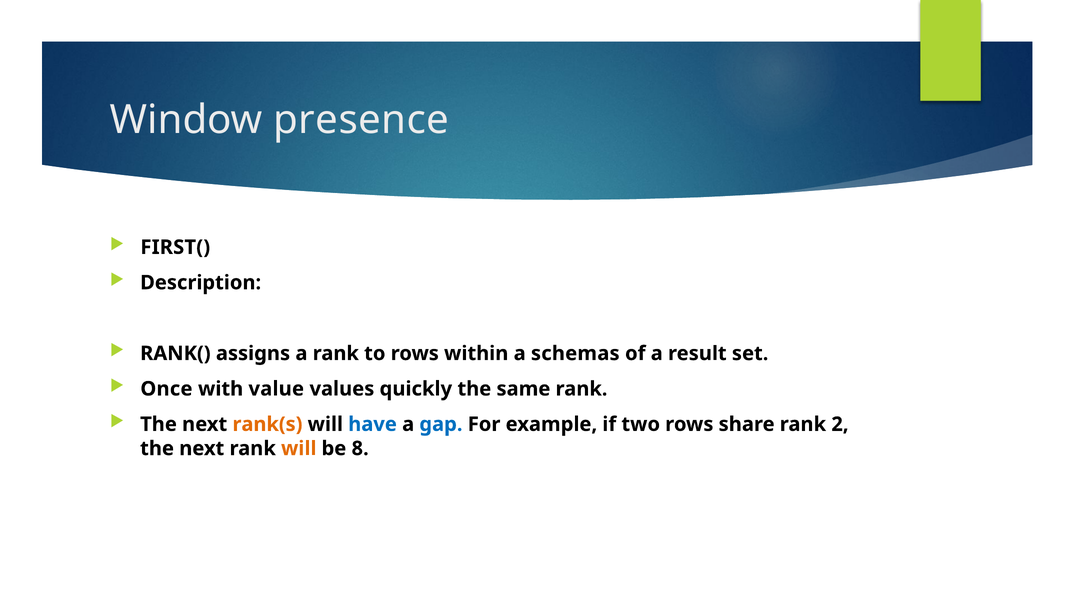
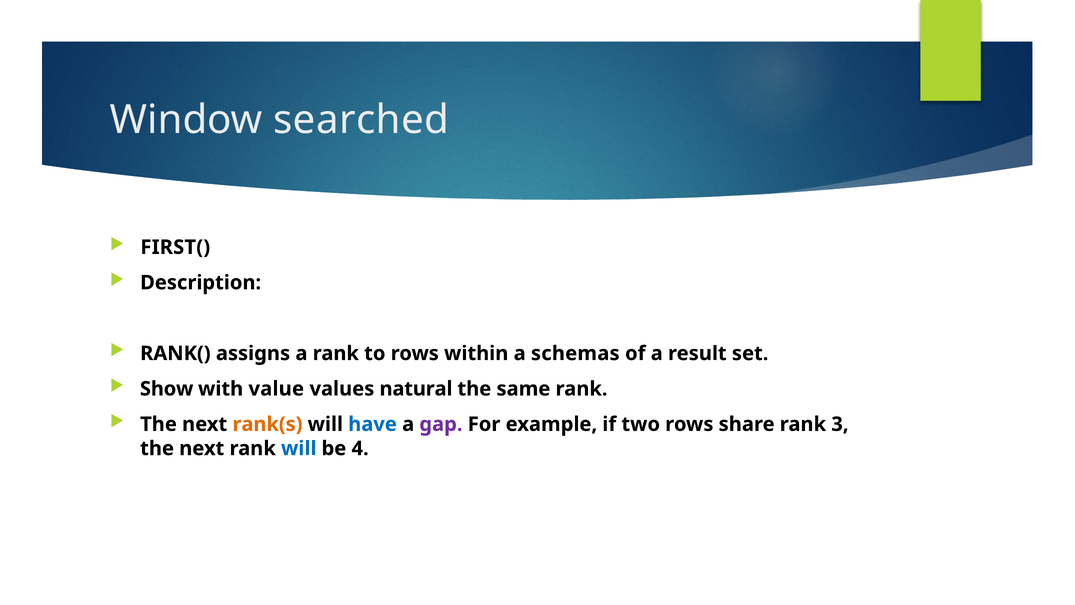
presence: presence -> searched
Once: Once -> Show
quickly: quickly -> natural
gap colour: blue -> purple
2: 2 -> 3
will at (299, 448) colour: orange -> blue
8: 8 -> 4
